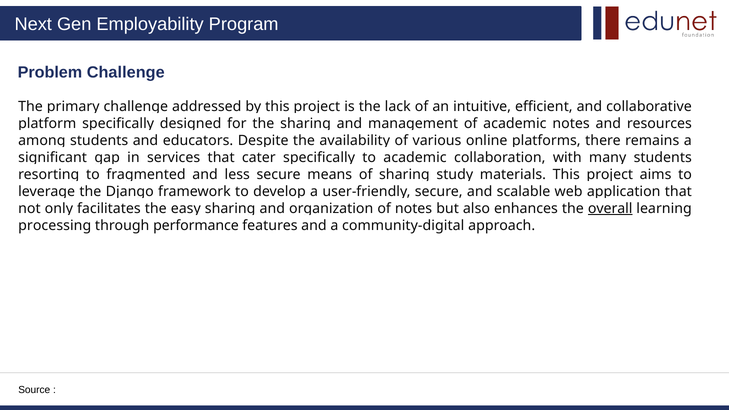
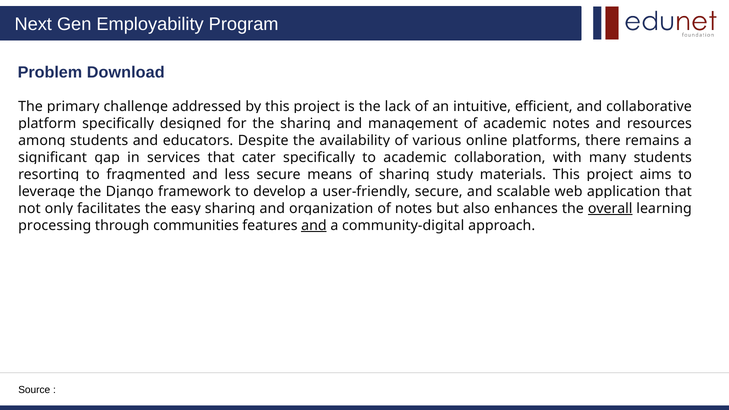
Problem Challenge: Challenge -> Download
performance: performance -> communities
and at (314, 226) underline: none -> present
